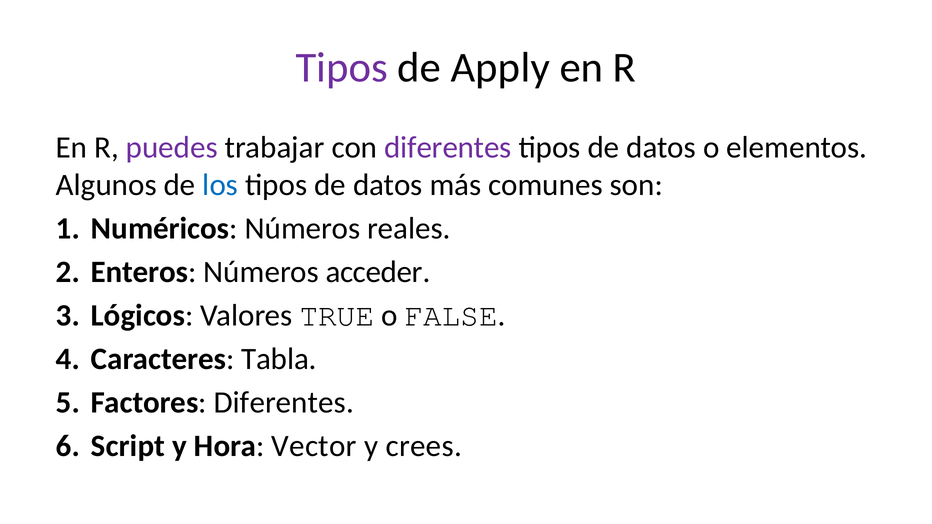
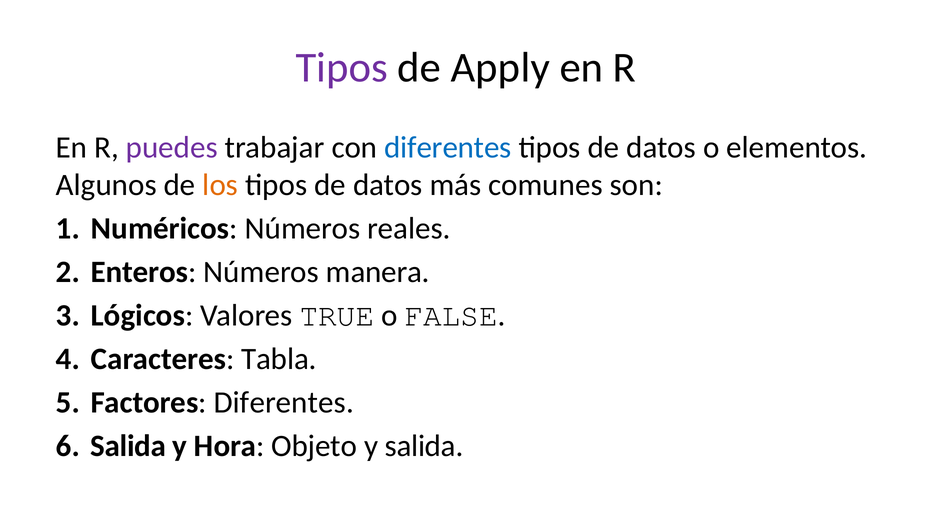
diferentes at (448, 148) colour: purple -> blue
los colour: blue -> orange
acceder: acceder -> manera
Script at (128, 446): Script -> Salida
Vector: Vector -> Objeto
y crees: crees -> salida
